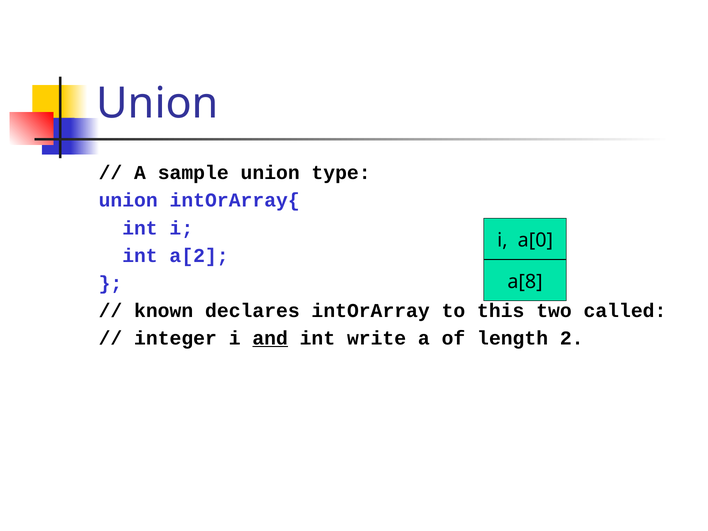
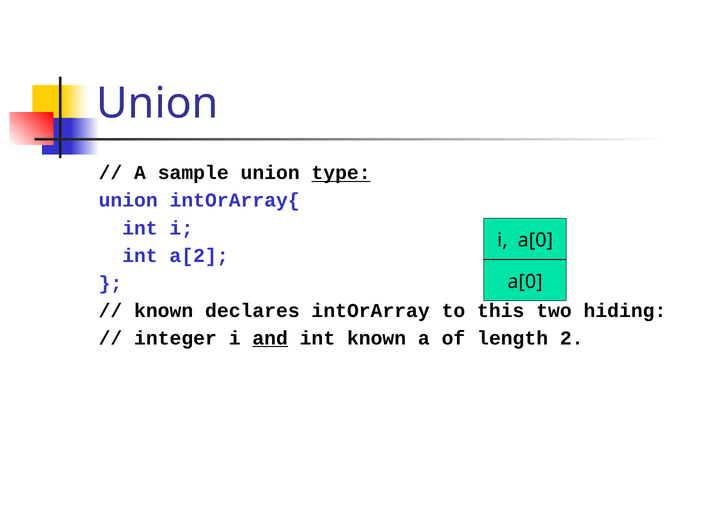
type underline: none -> present
a[8 at (525, 282): a[8 -> a[0
called: called -> hiding
int write: write -> known
